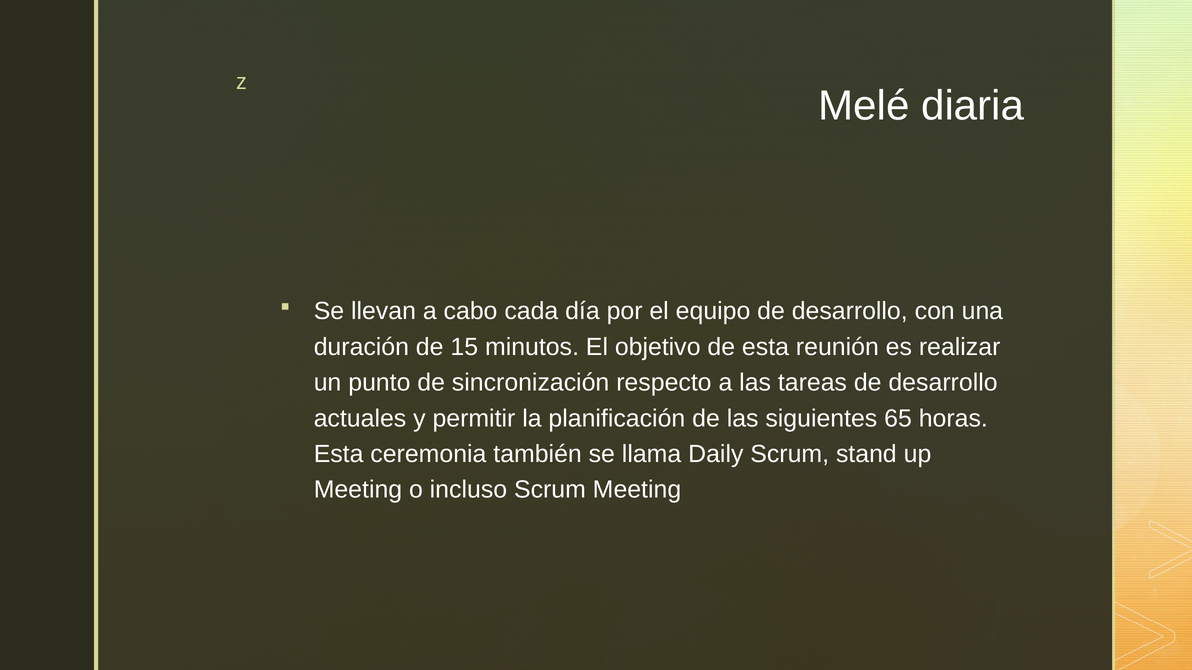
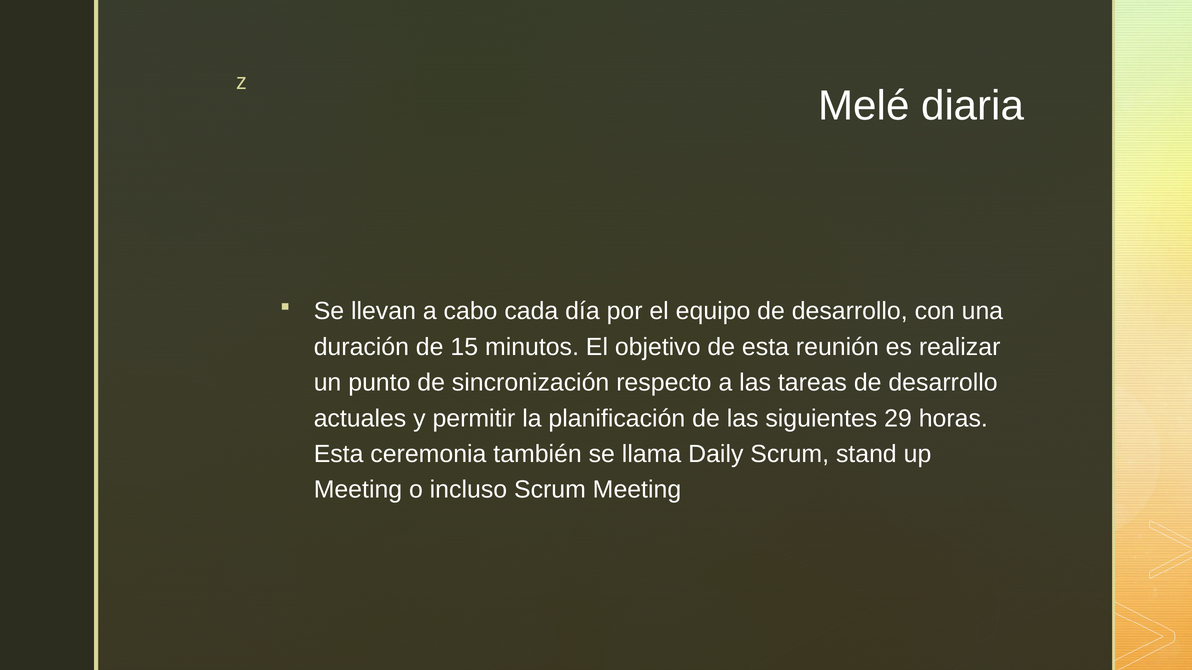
65: 65 -> 29
